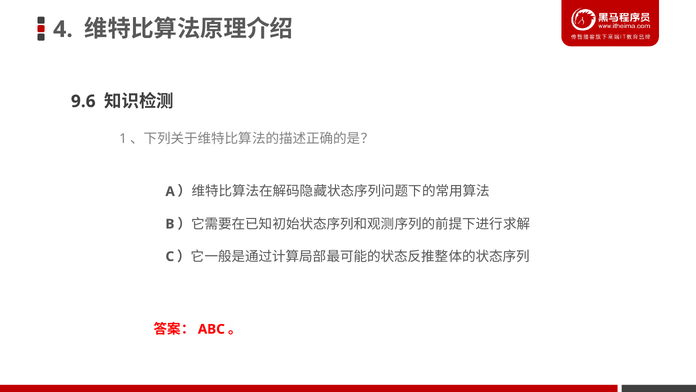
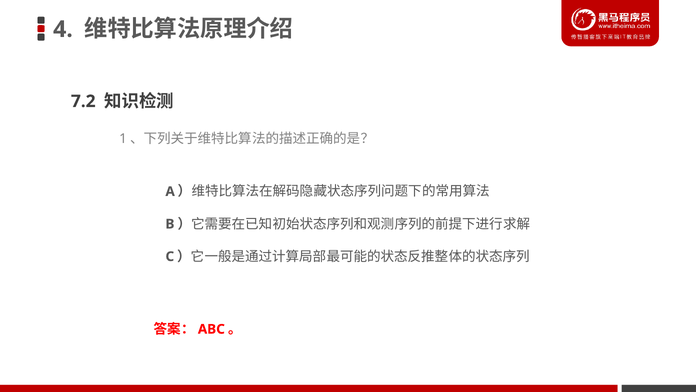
9.6: 9.6 -> 7.2
